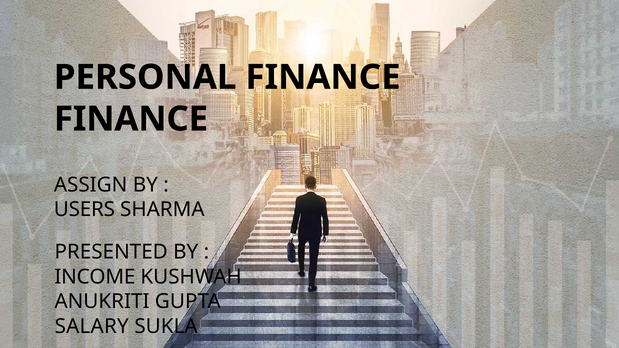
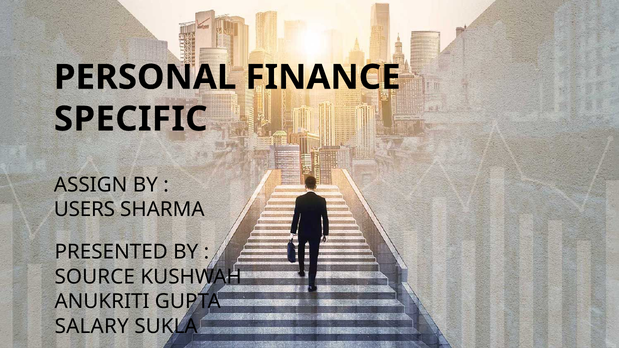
FINANCE at (131, 119): FINANCE -> SPECIFIC
INCOME: INCOME -> SOURCE
